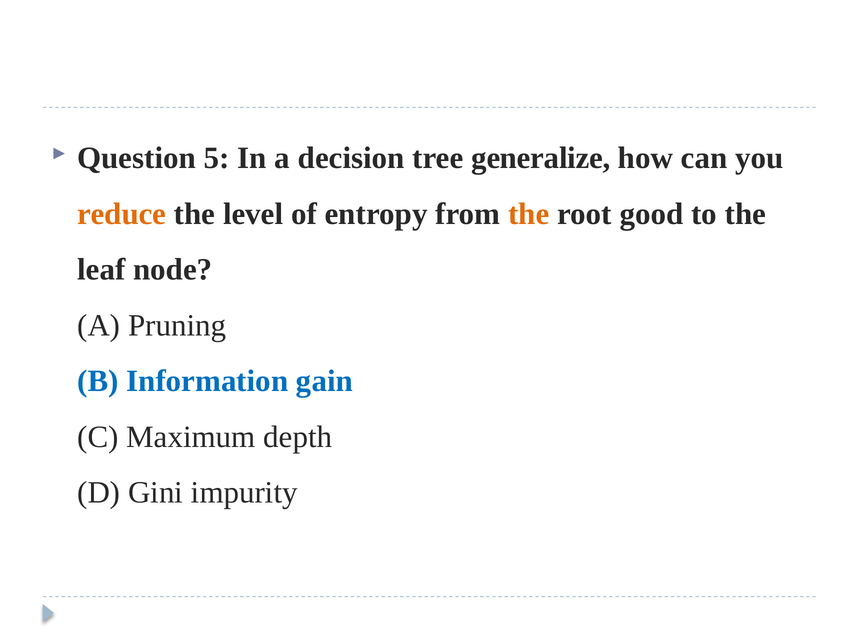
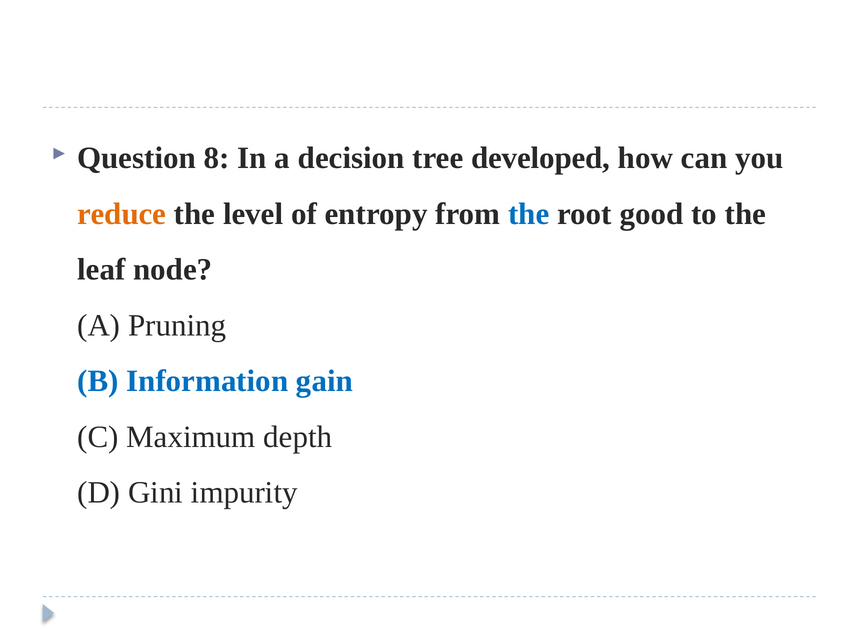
5: 5 -> 8
generalize: generalize -> developed
the at (529, 214) colour: orange -> blue
